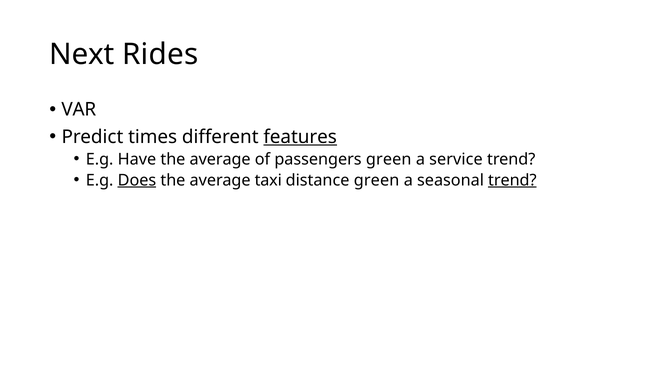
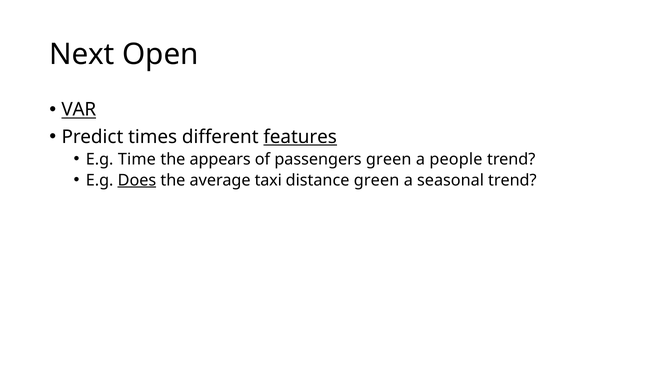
Rides: Rides -> Open
VAR underline: none -> present
Have: Have -> Time
average at (220, 159): average -> appears
service: service -> people
trend at (512, 180) underline: present -> none
